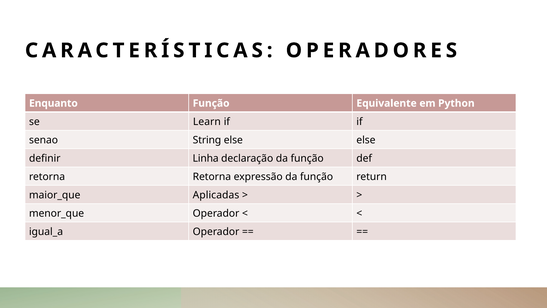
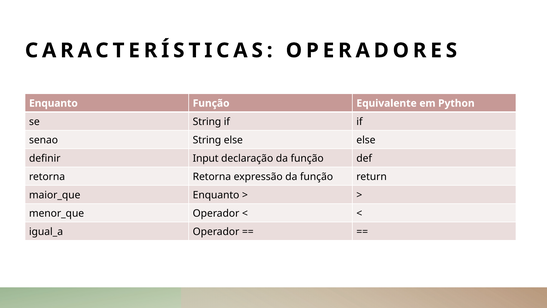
se Learn: Learn -> String
Linha: Linha -> Input
Aplicadas at (216, 195): Aplicadas -> Enquanto
